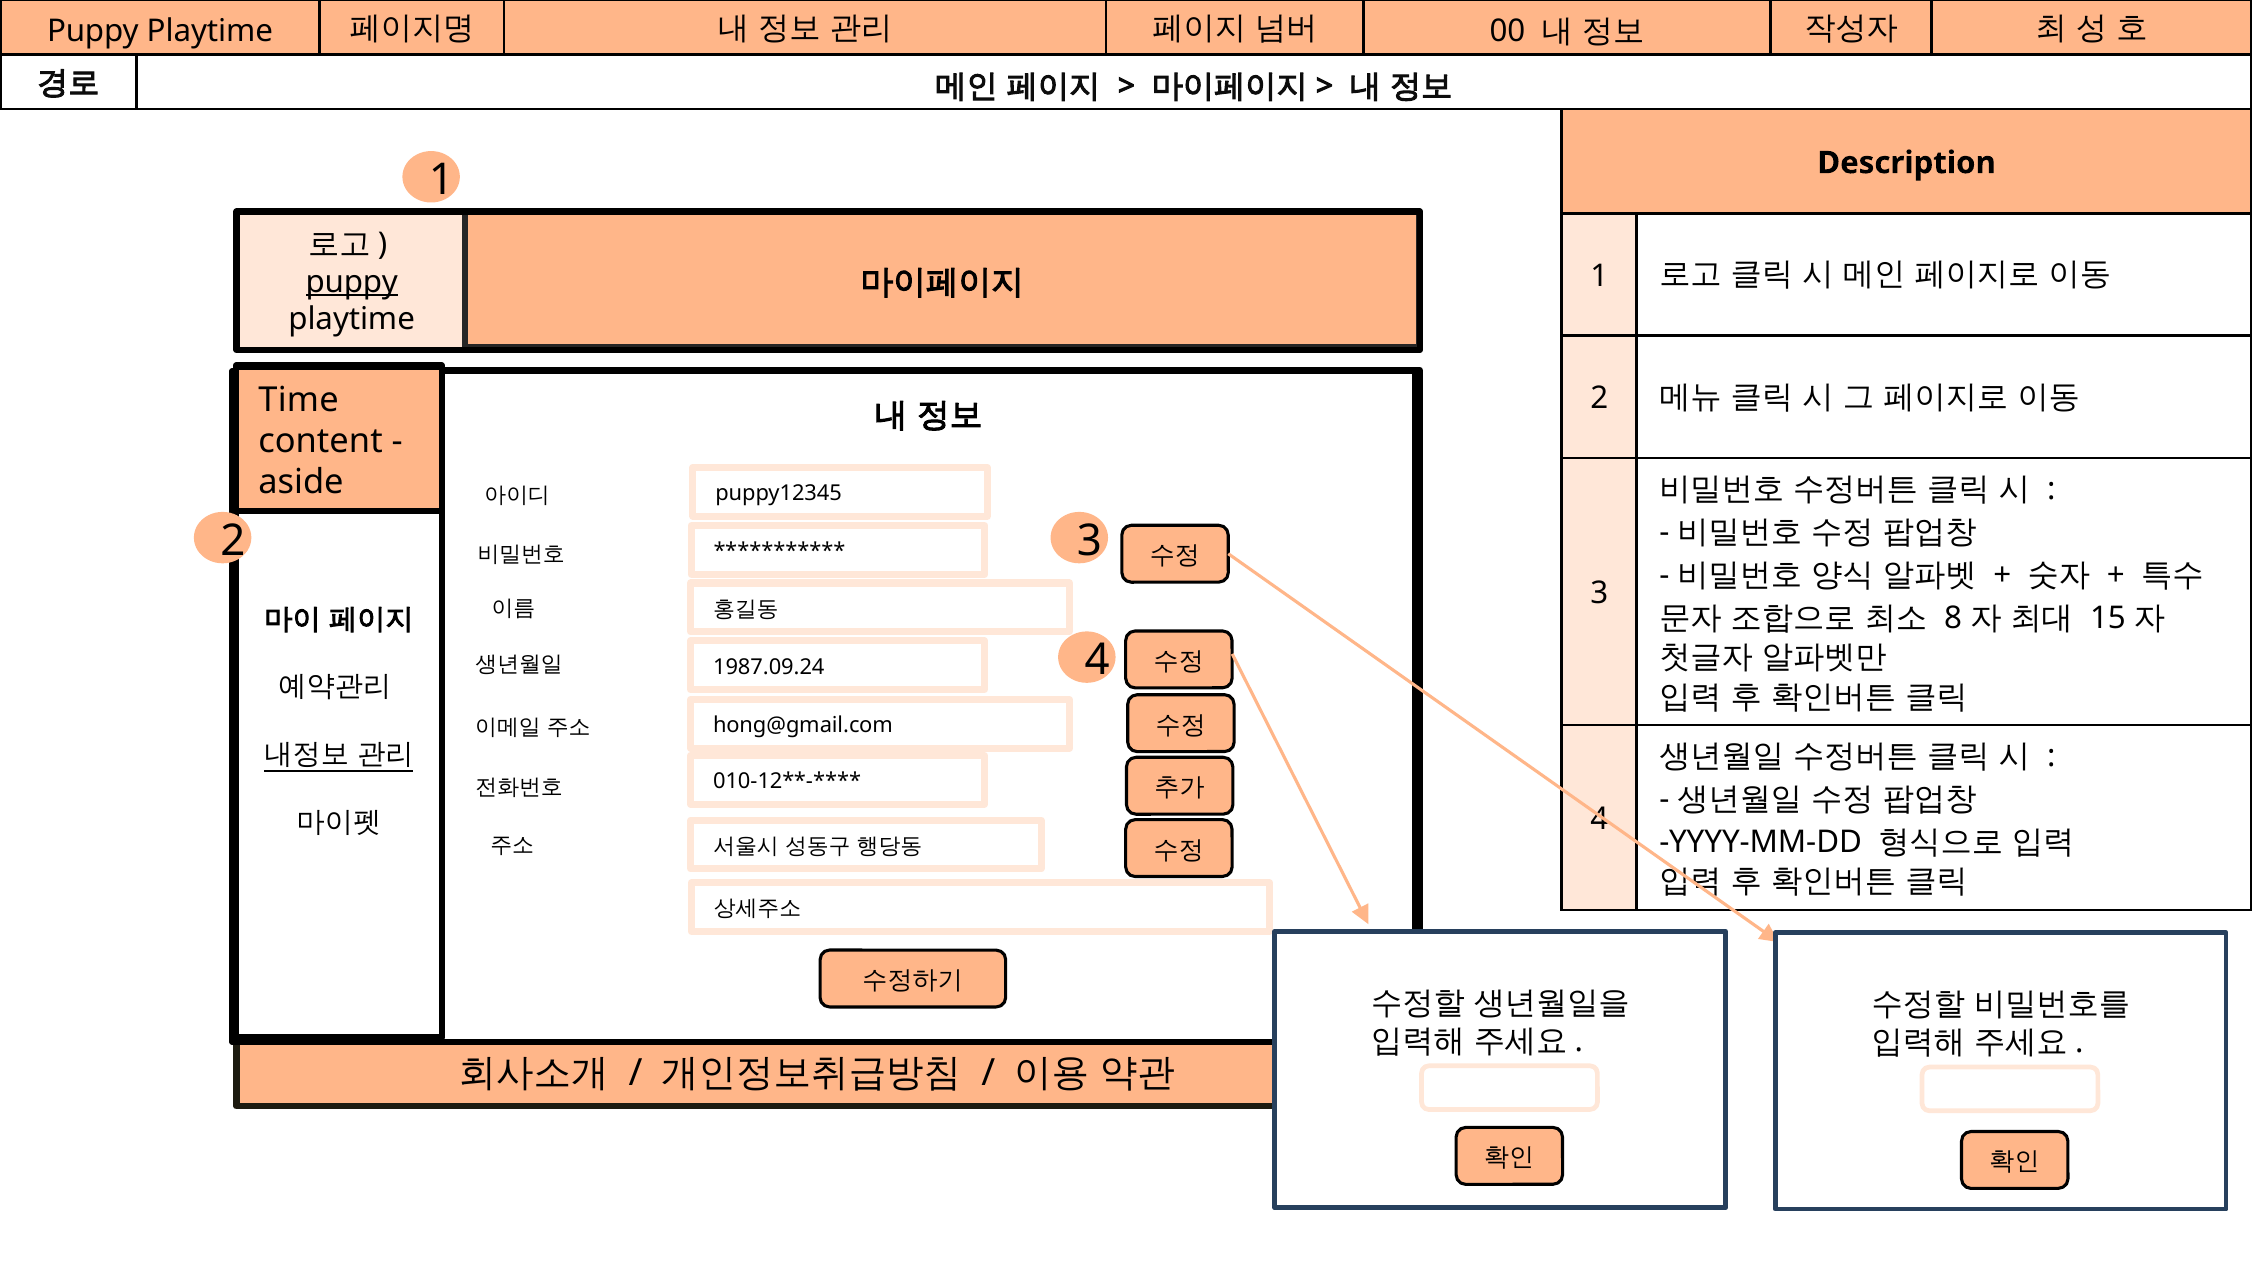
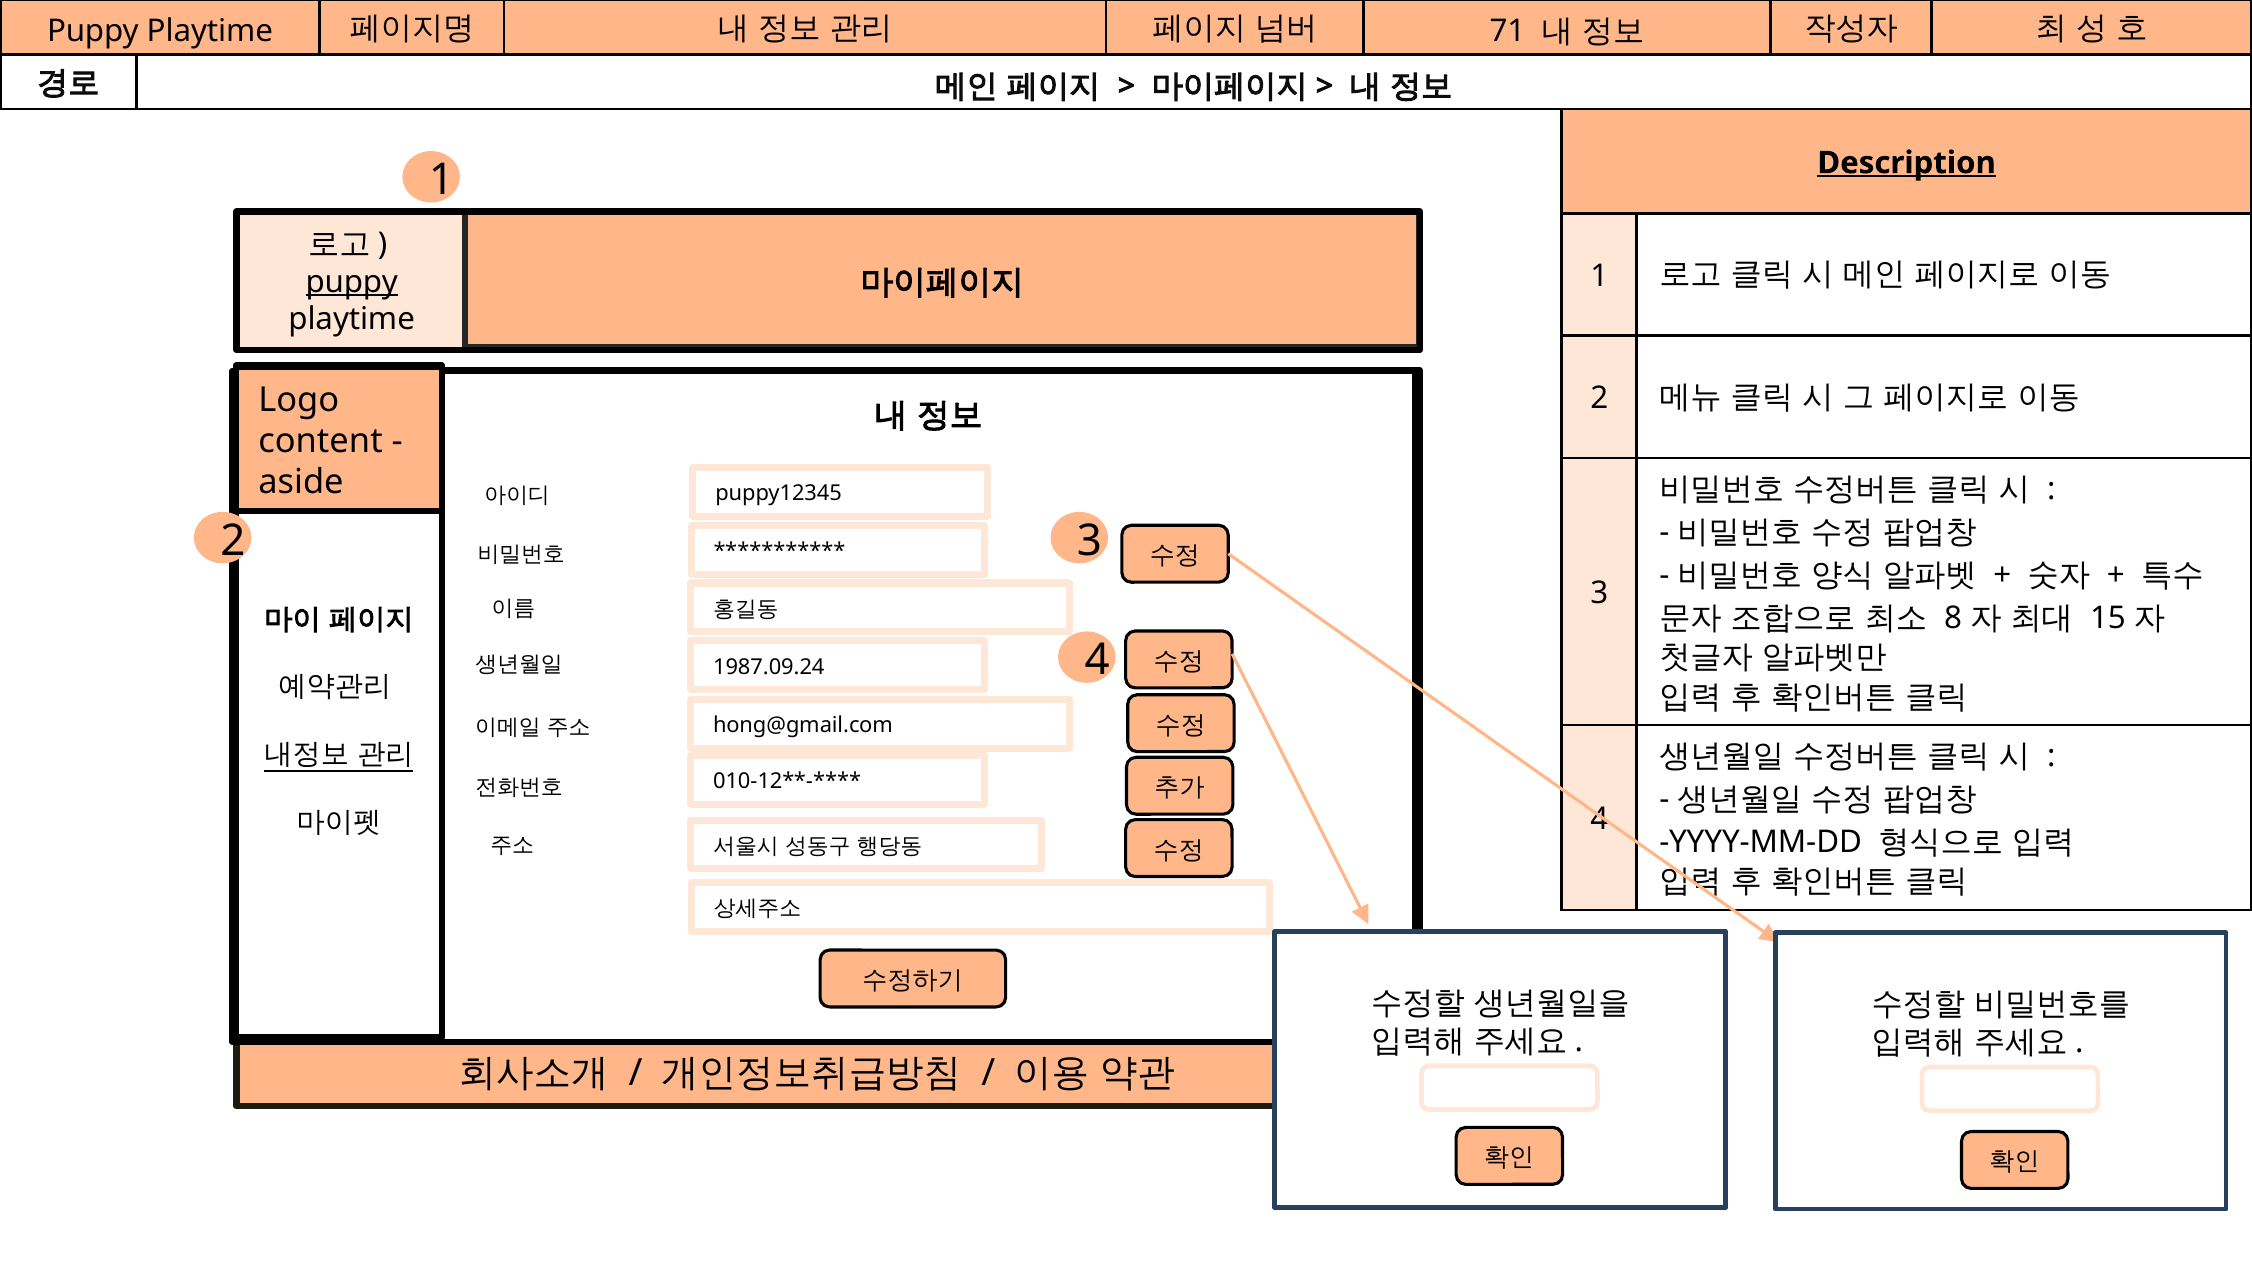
00: 00 -> 71
Description underline: none -> present
Time: Time -> Logo
